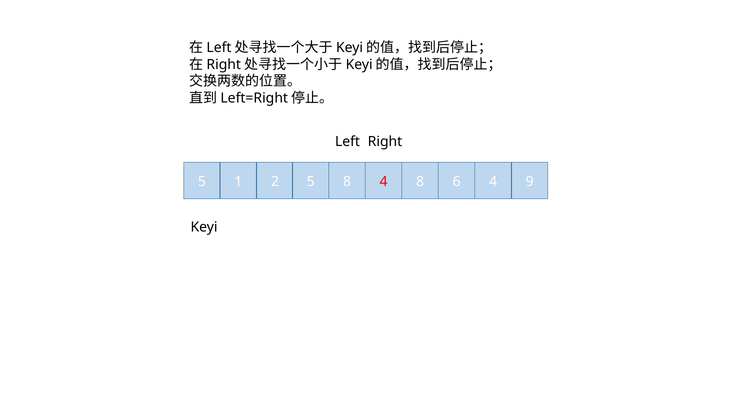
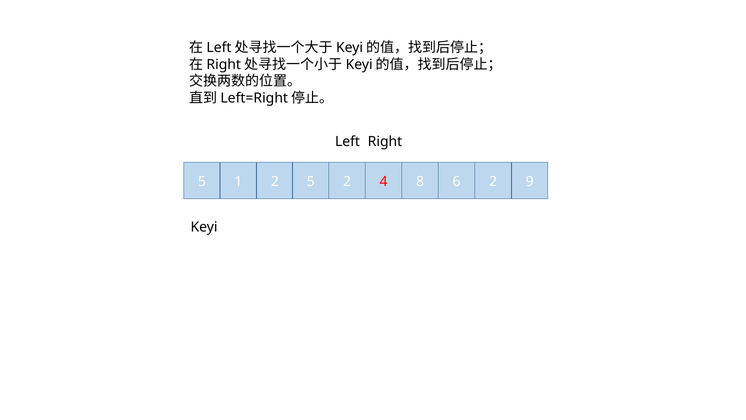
5 8: 8 -> 2
6 4: 4 -> 2
